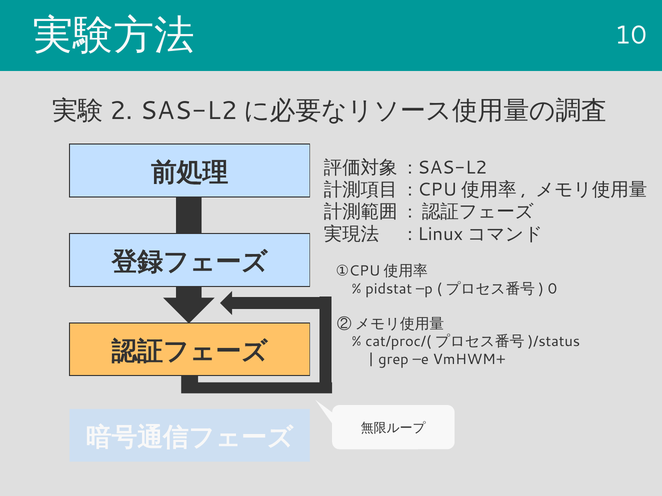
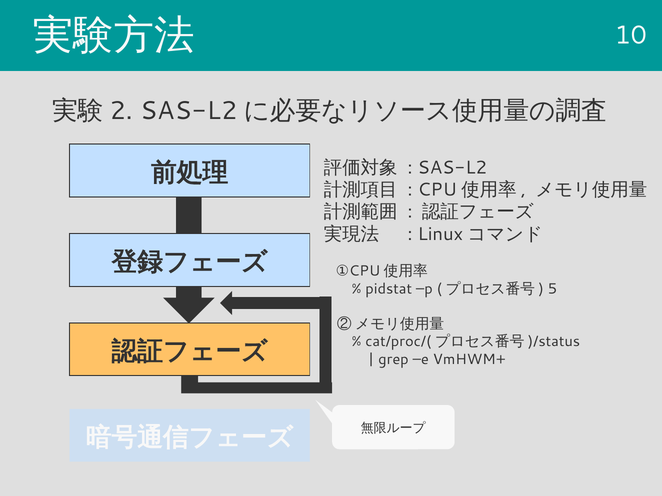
0: 0 -> 5
